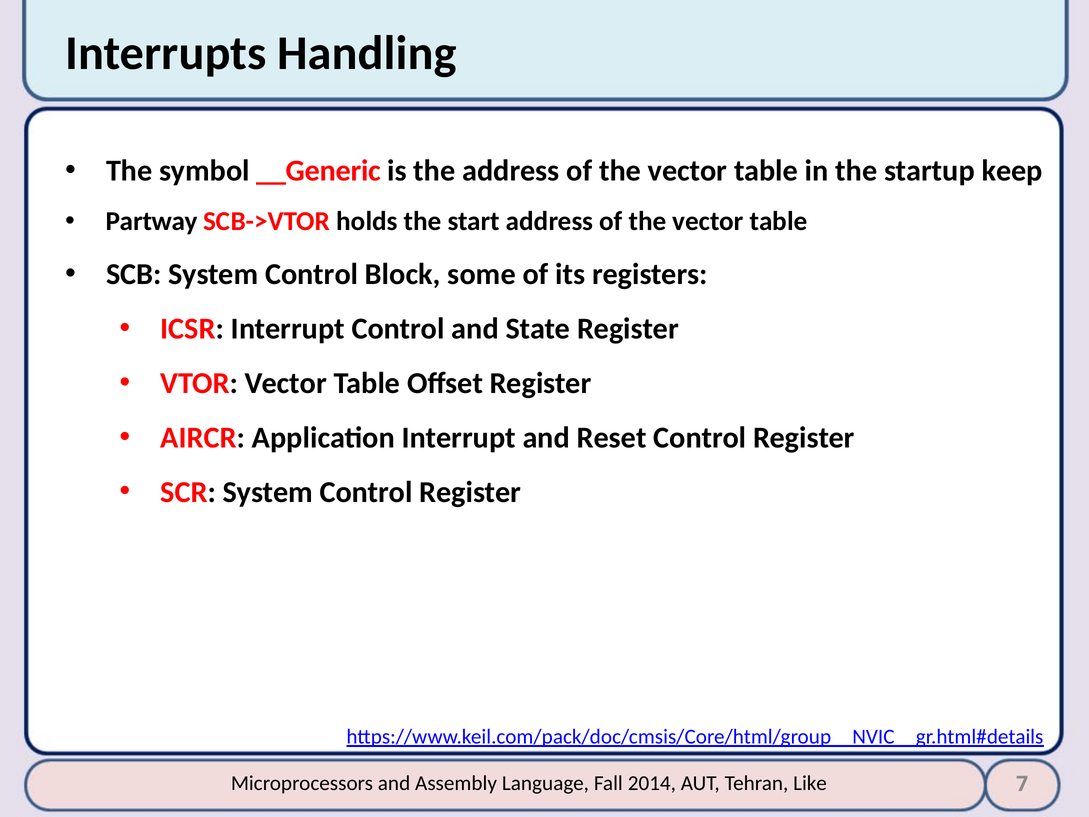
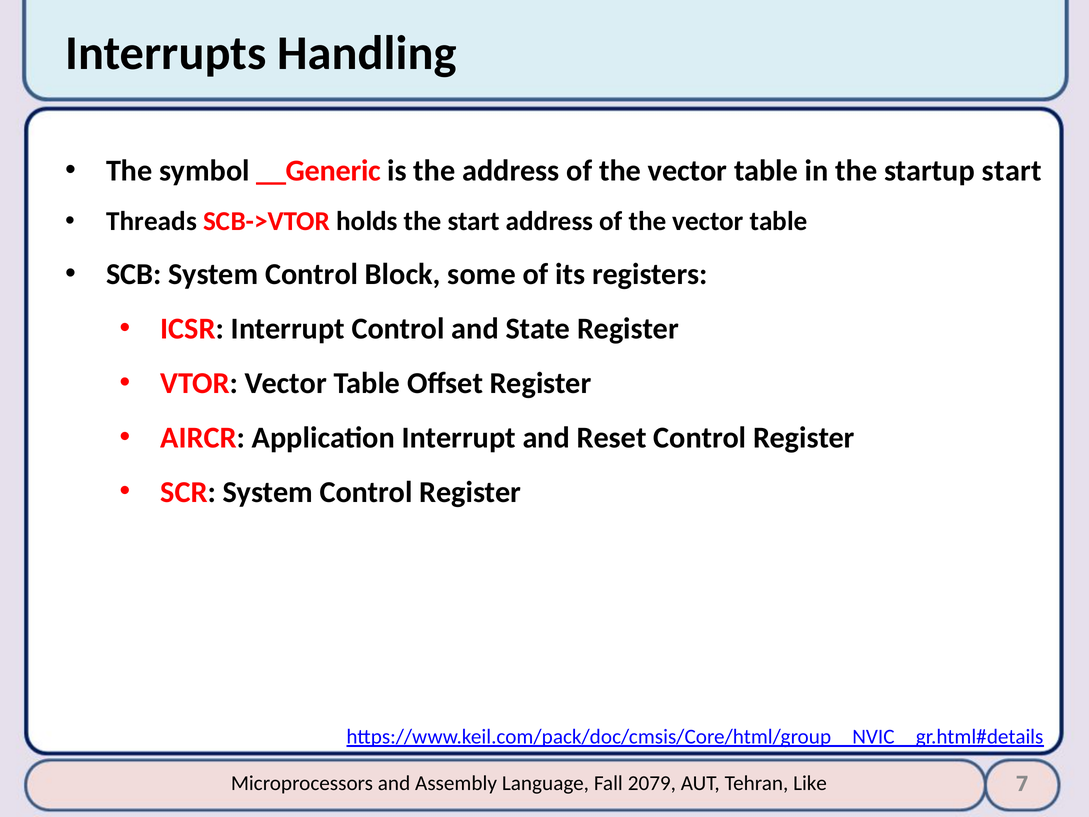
startup keep: keep -> start
Partway: Partway -> Threads
2014: 2014 -> 2079
